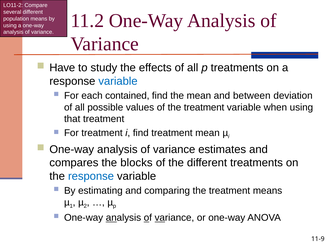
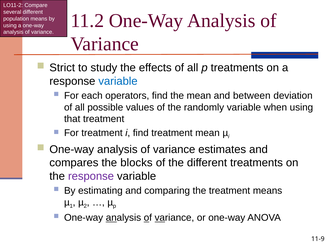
Have: Have -> Strict
contained: contained -> operators
of the treatment: treatment -> randomly
response at (91, 176) colour: blue -> purple
